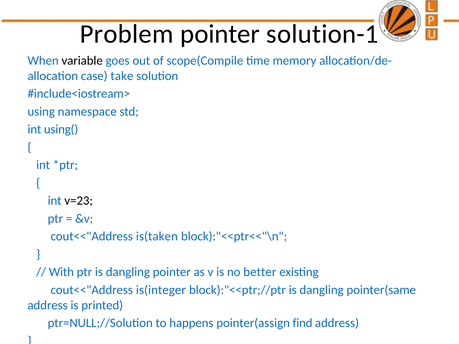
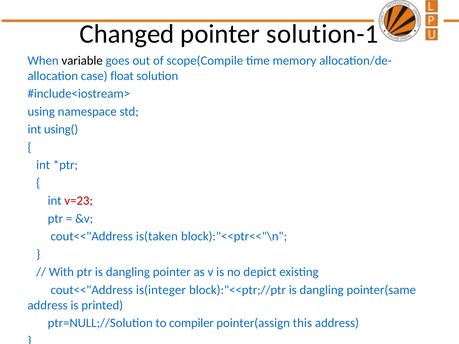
Problem: Problem -> Changed
take: take -> float
v=23 colour: black -> red
better: better -> depict
happens: happens -> compiler
find: find -> this
